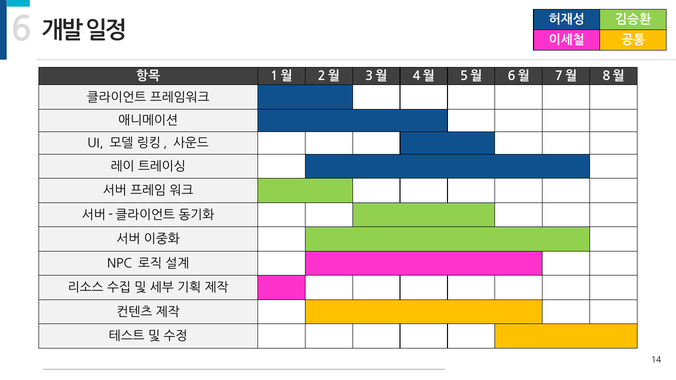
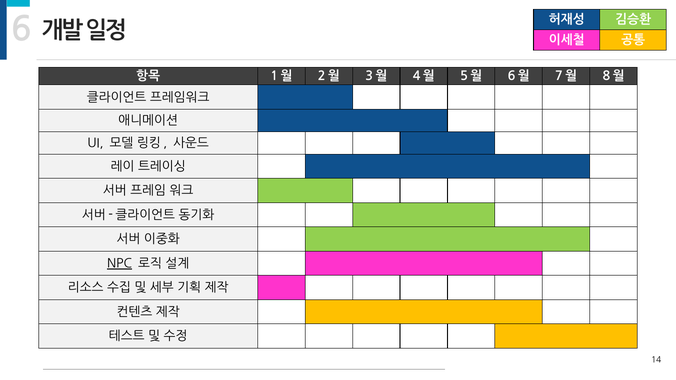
NPC underline: none -> present
